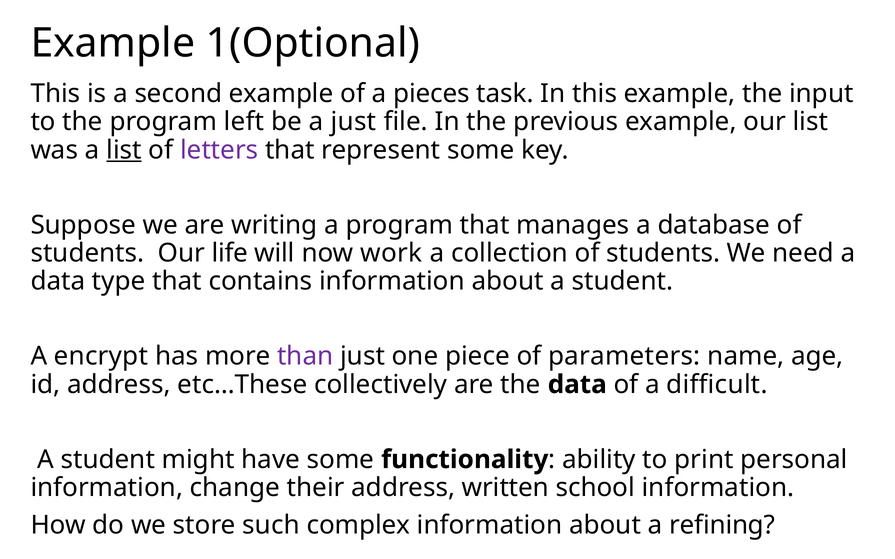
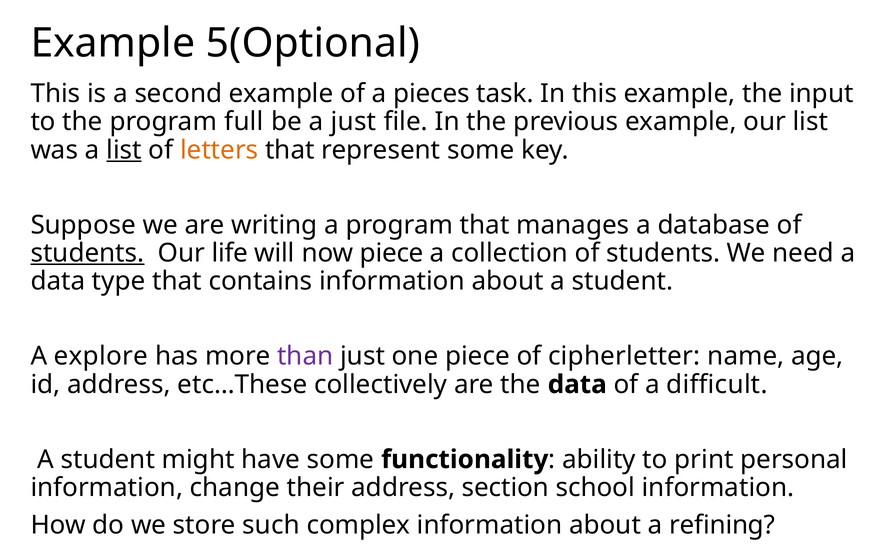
1(Optional: 1(Optional -> 5(Optional
left: left -> full
letters colour: purple -> orange
students at (87, 253) underline: none -> present
now work: work -> piece
encrypt: encrypt -> explore
parameters: parameters -> cipherletter
written: written -> section
